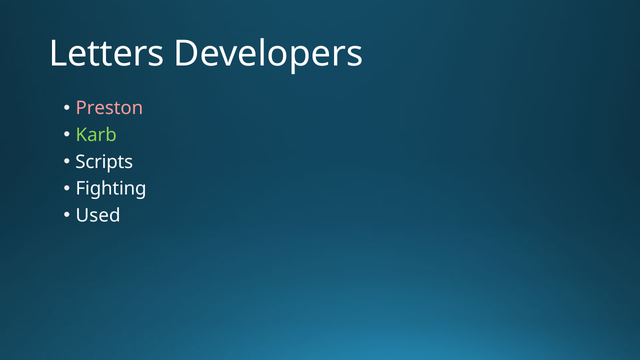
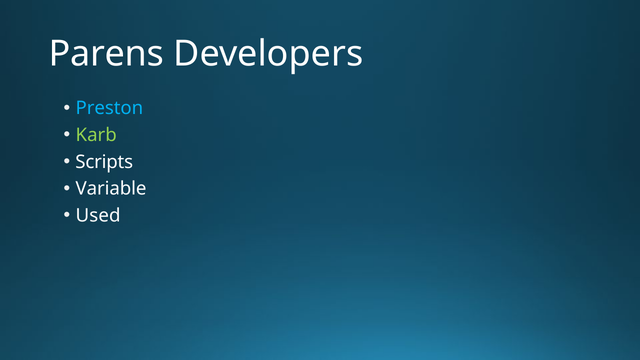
Letters: Letters -> Parens
Preston colour: pink -> light blue
Fighting: Fighting -> Variable
